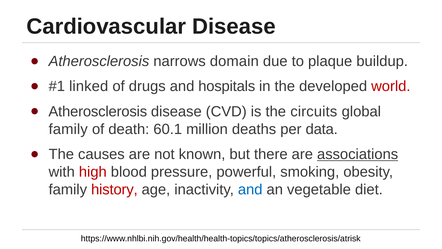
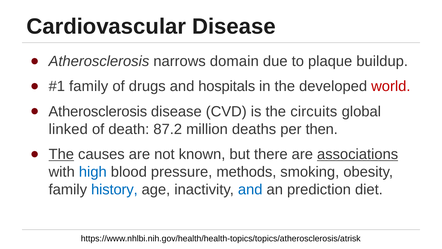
linked at (89, 86): linked -> family
family at (68, 129): family -> linked
60.1: 60.1 -> 87.2
data: data -> then
The at (61, 154) underline: none -> present
high colour: red -> blue
powerful: powerful -> methods
history colour: red -> blue
vegetable: vegetable -> prediction
